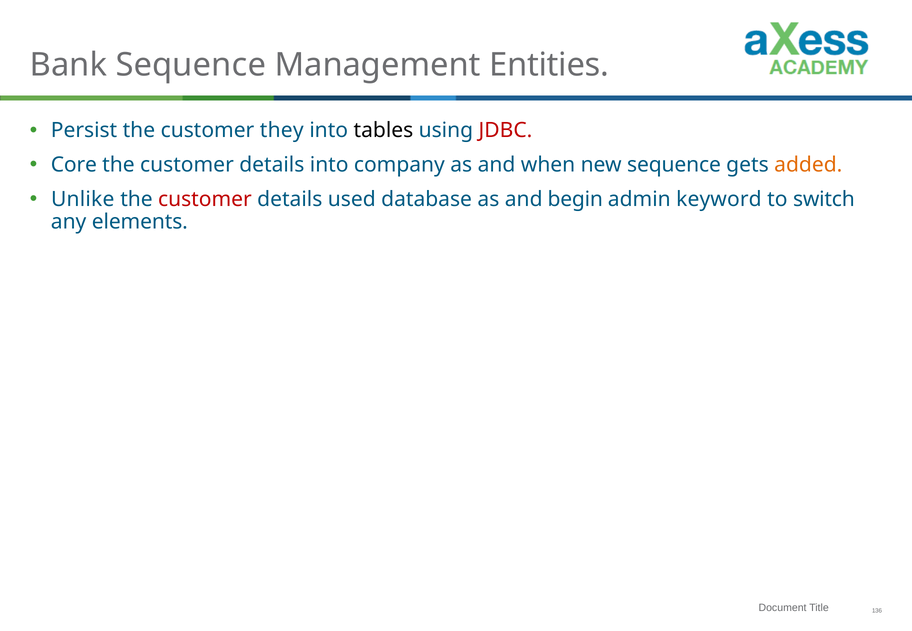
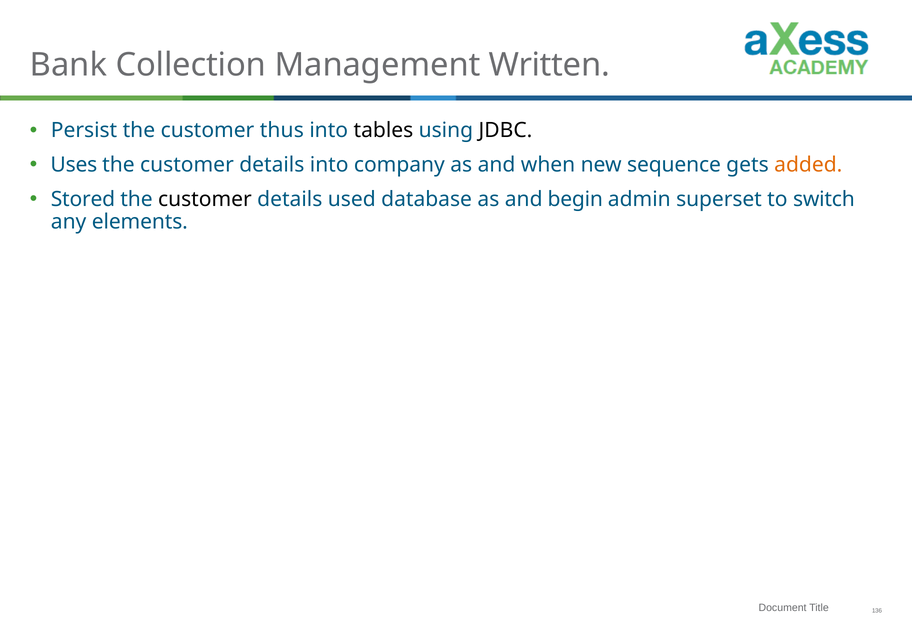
Bank Sequence: Sequence -> Collection
Entities: Entities -> Written
they: they -> thus
JDBC colour: red -> black
Core: Core -> Uses
Unlike: Unlike -> Stored
customer at (205, 199) colour: red -> black
keyword: keyword -> superset
